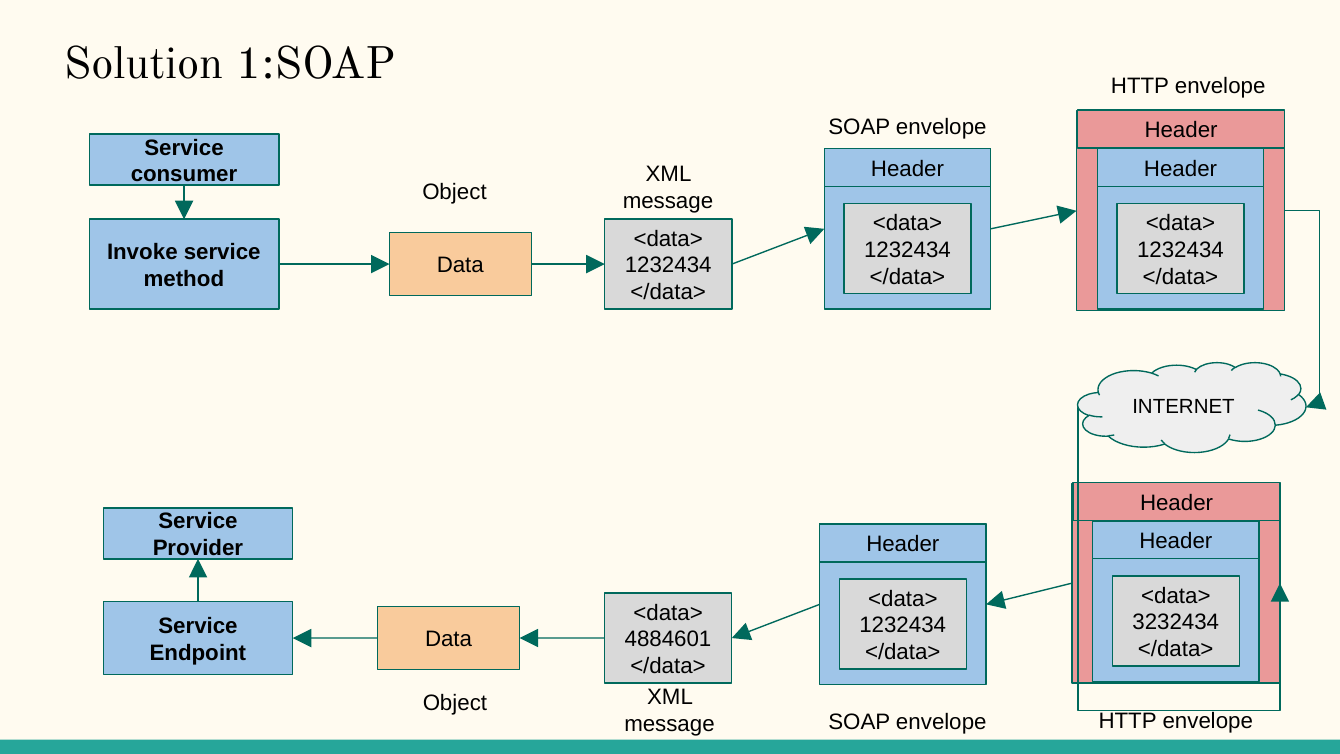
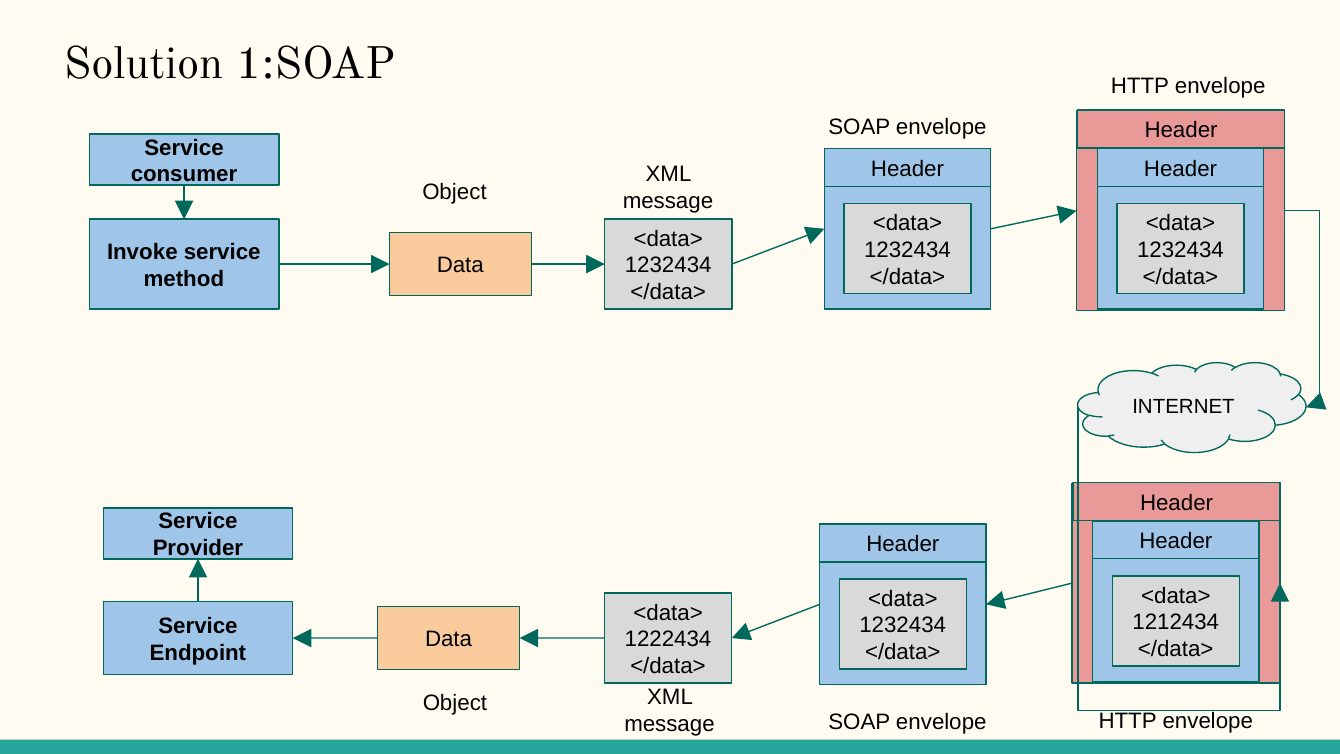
3232434: 3232434 -> 1212434
4884601: 4884601 -> 1222434
